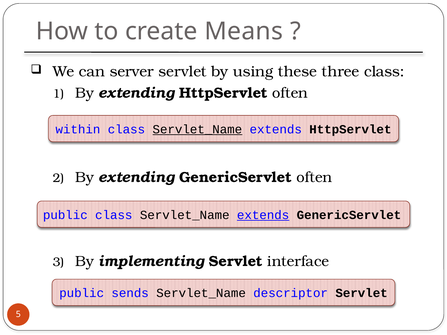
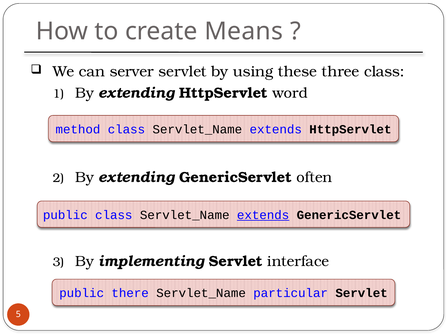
HttpServlet often: often -> word
within: within -> method
Servlet_Name at (197, 130) underline: present -> none
sends: sends -> there
descriptor: descriptor -> particular
